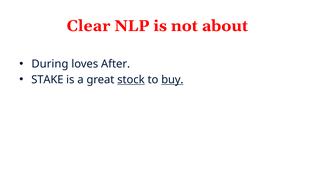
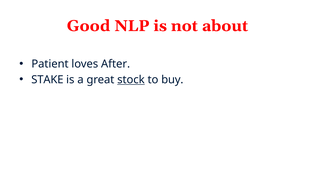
Clear: Clear -> Good
During: During -> Patient
buy underline: present -> none
